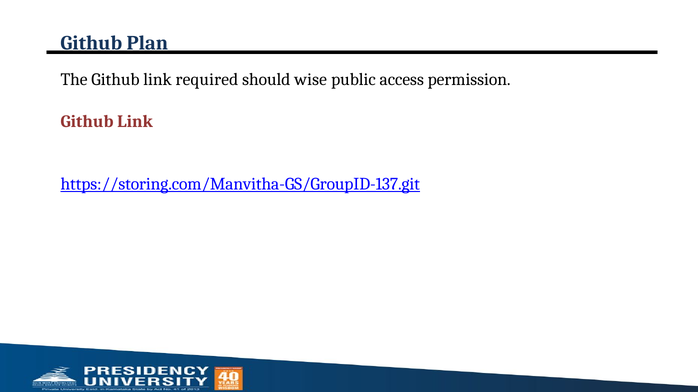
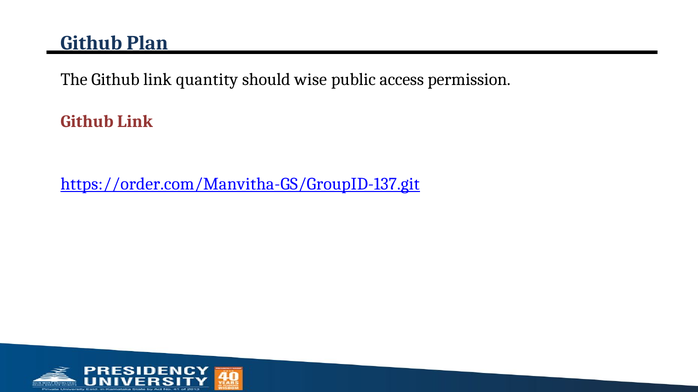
required: required -> quantity
https://storing.com/Manvitha-GS/GroupID-137.git: https://storing.com/Manvitha-GS/GroupID-137.git -> https://order.com/Manvitha-GS/GroupID-137.git
